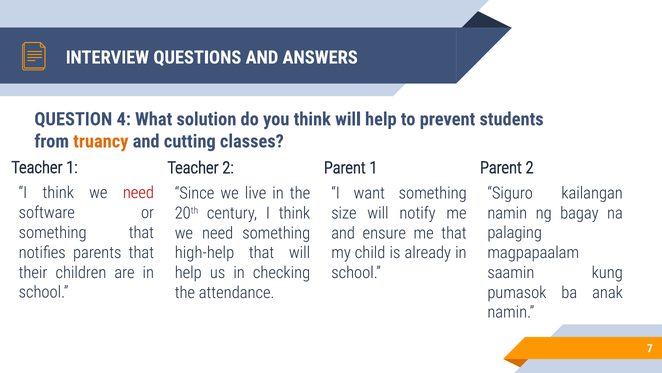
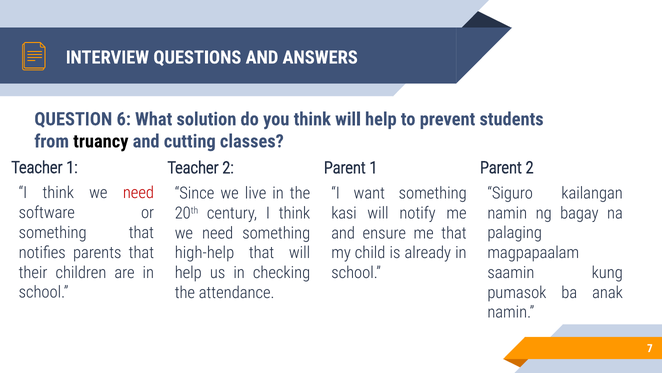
4: 4 -> 6
truancy colour: orange -> black
size: size -> kasi
